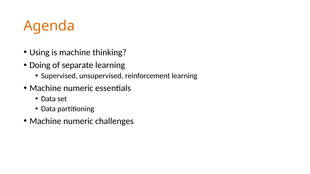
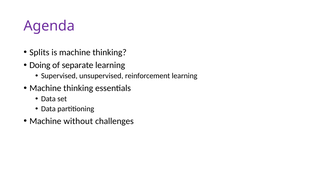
Agenda colour: orange -> purple
Using: Using -> Splits
numeric at (78, 88): numeric -> thinking
numeric at (78, 121): numeric -> without
